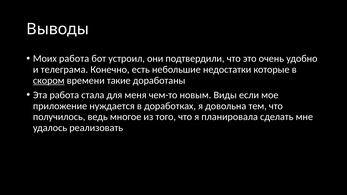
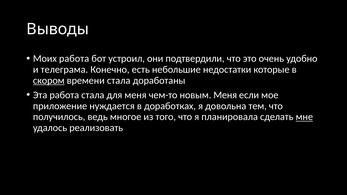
времени такие: такие -> стала
новым Виды: Виды -> Меня
мне underline: none -> present
